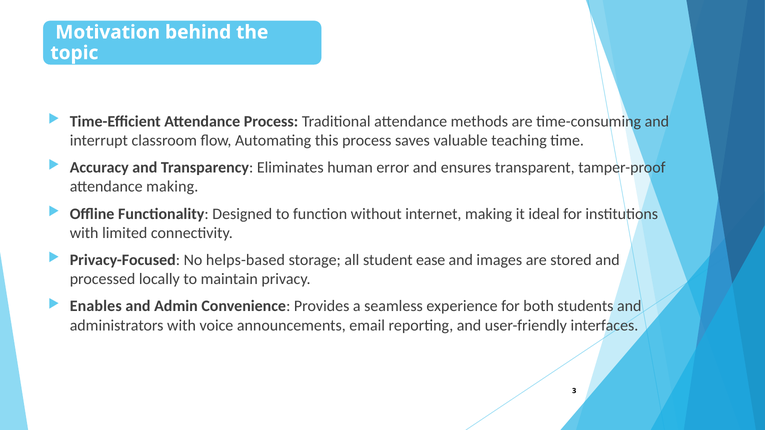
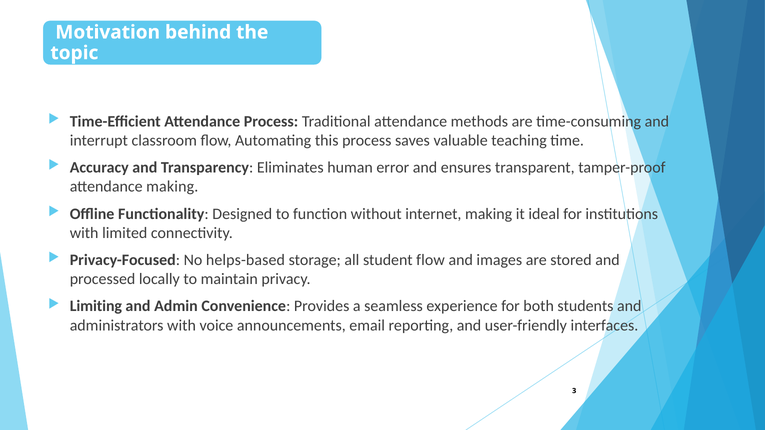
student ease: ease -> flow
Enables: Enables -> Limiting
